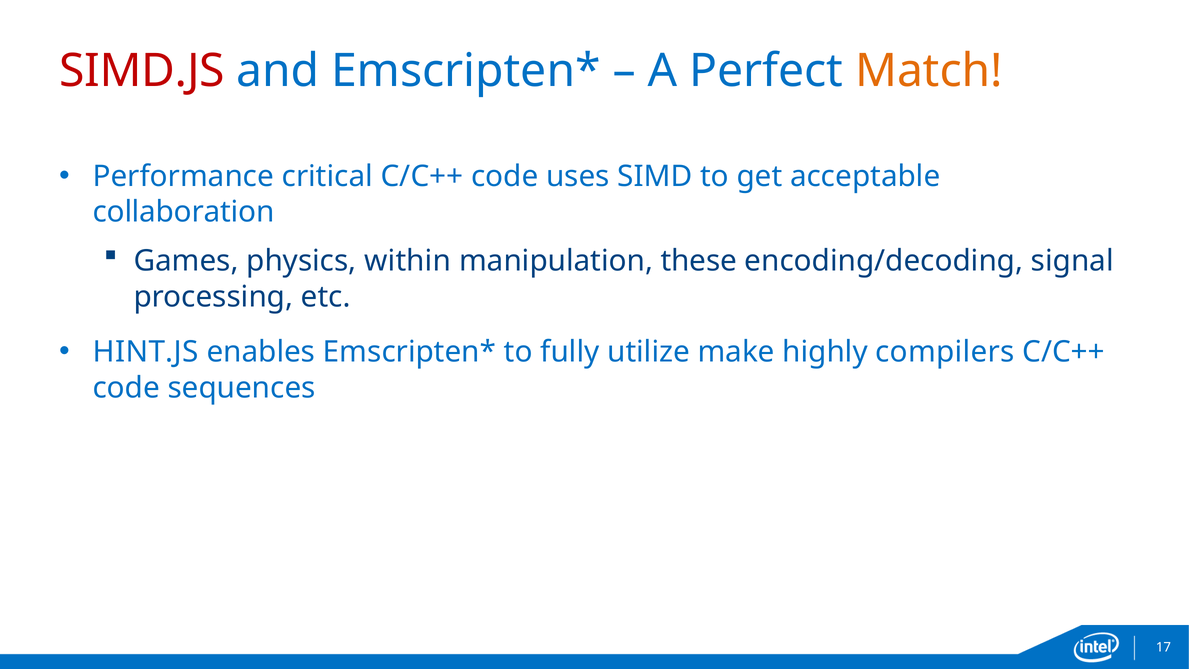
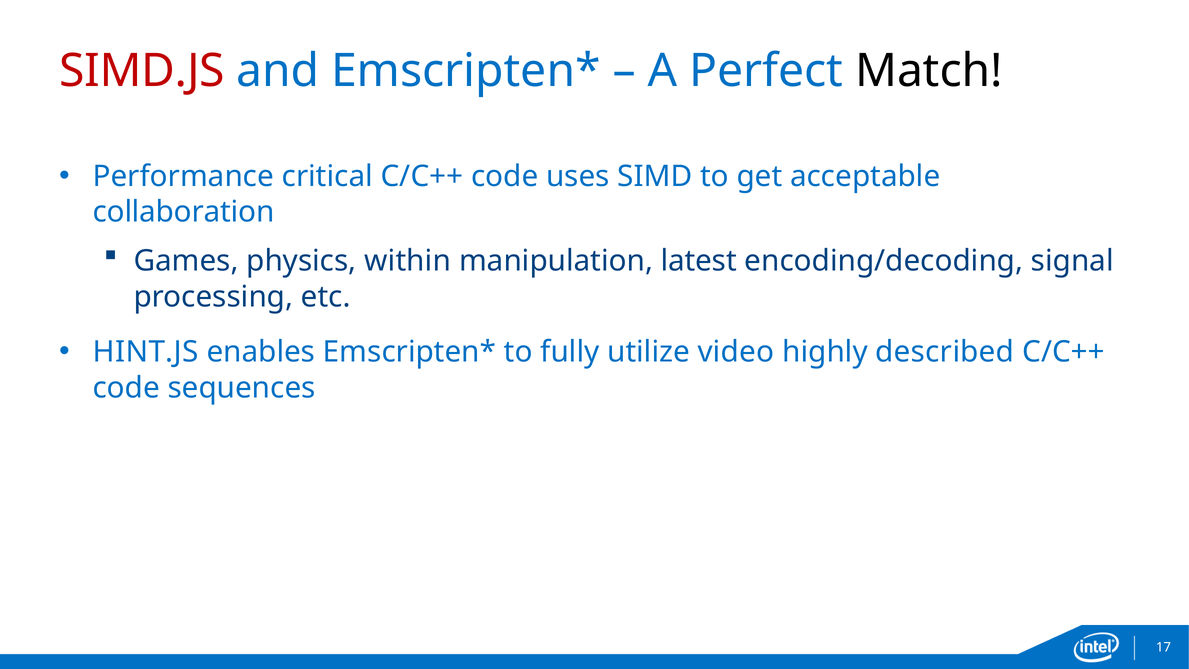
Match colour: orange -> black
these: these -> latest
make: make -> video
compilers: compilers -> described
